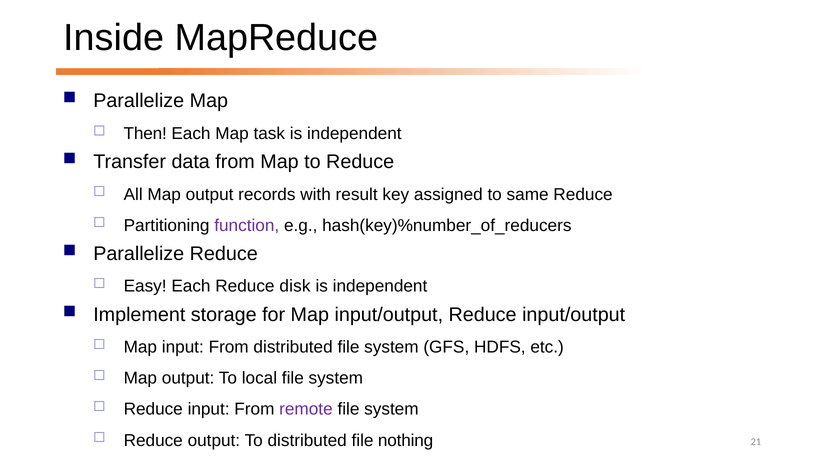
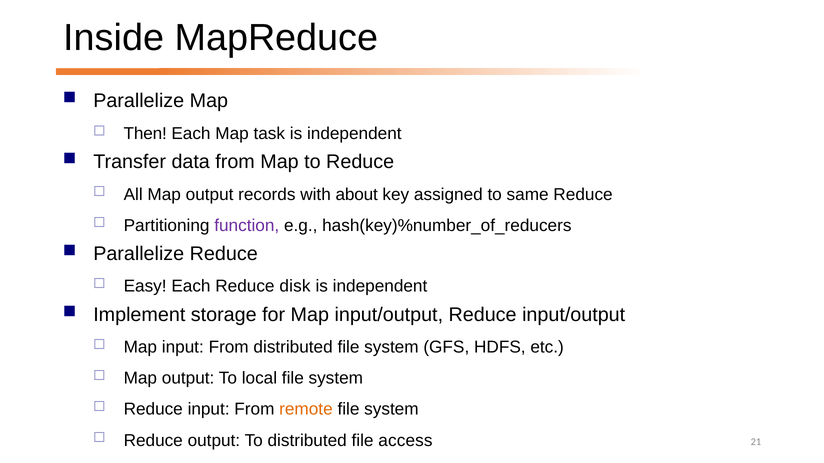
result: result -> about
remote colour: purple -> orange
nothing: nothing -> access
